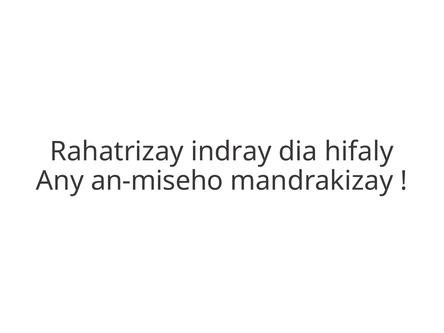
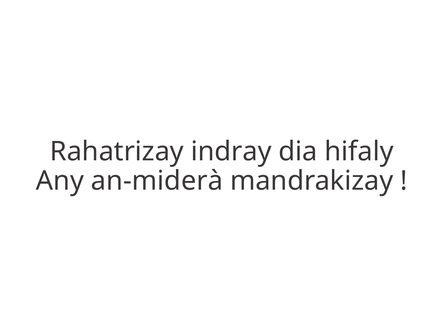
an-miseho: an-miseho -> an-miderà
